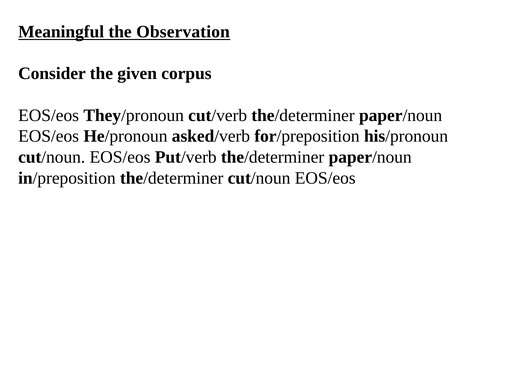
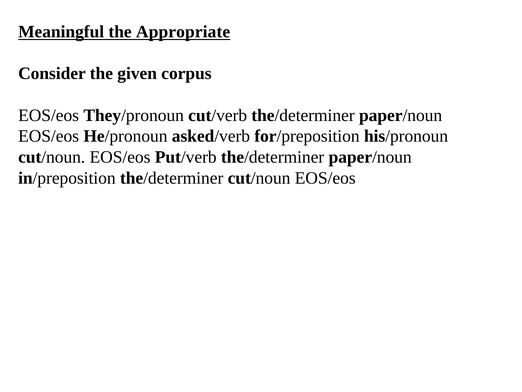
Observation: Observation -> Appropriate
